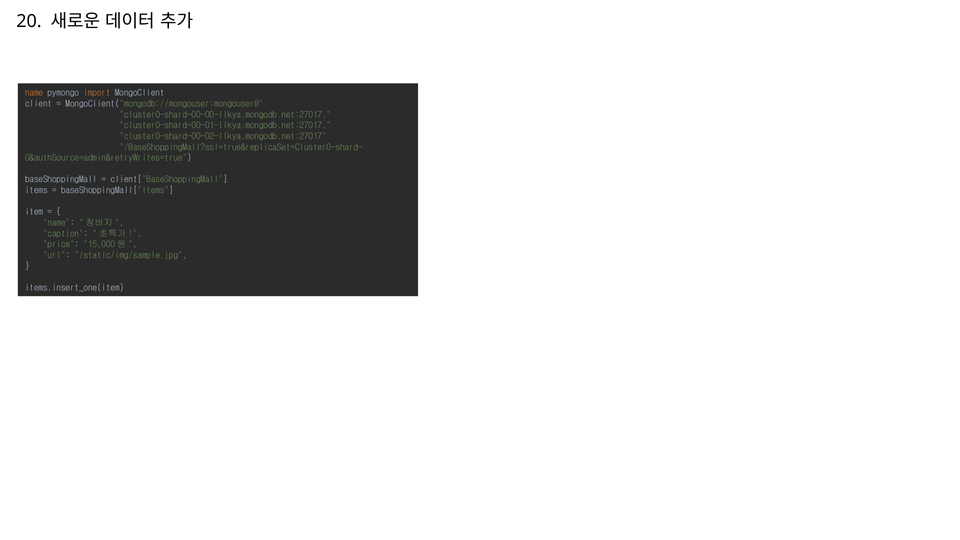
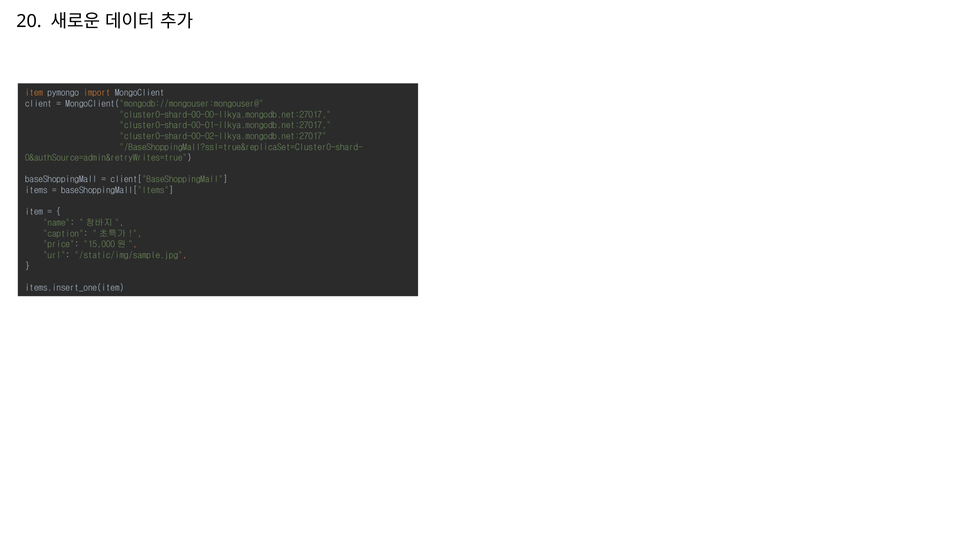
name at (34, 93): name -> item
